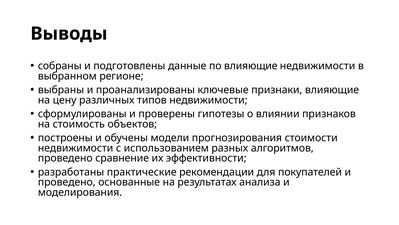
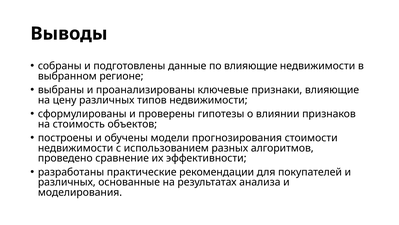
проведено at (67, 182): проведено -> различных
